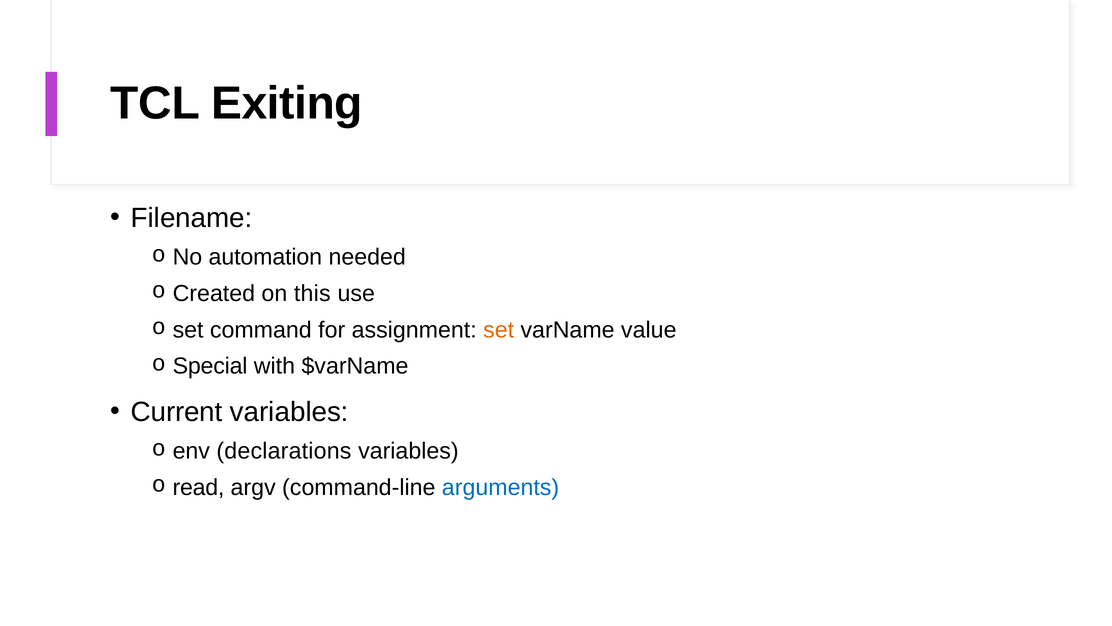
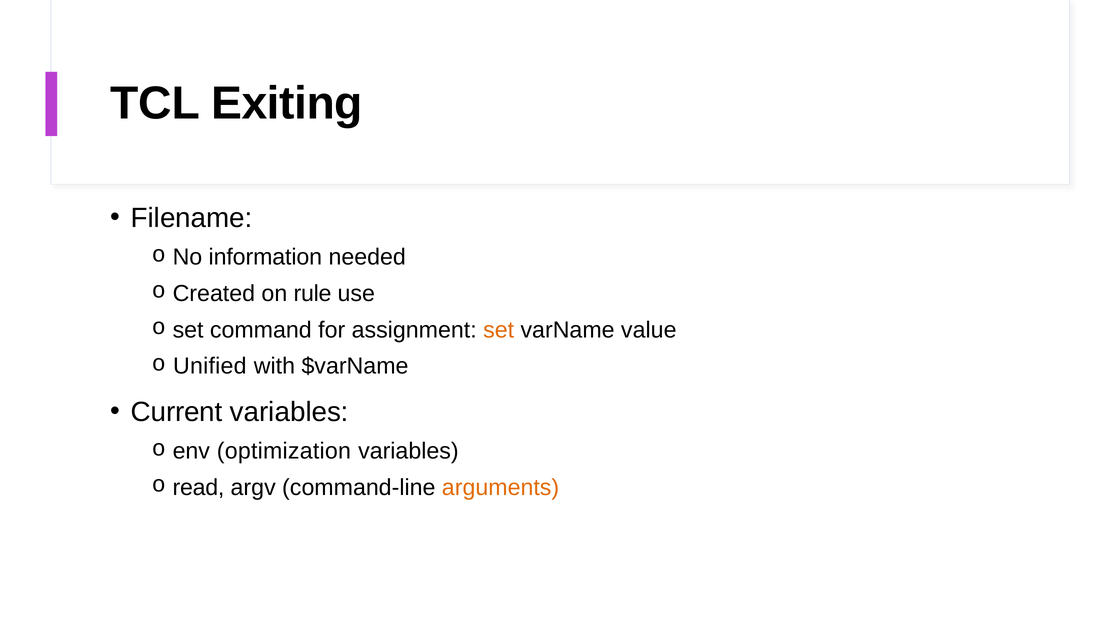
automation: automation -> information
this: this -> rule
Special: Special -> Unified
declarations: declarations -> optimization
arguments colour: blue -> orange
